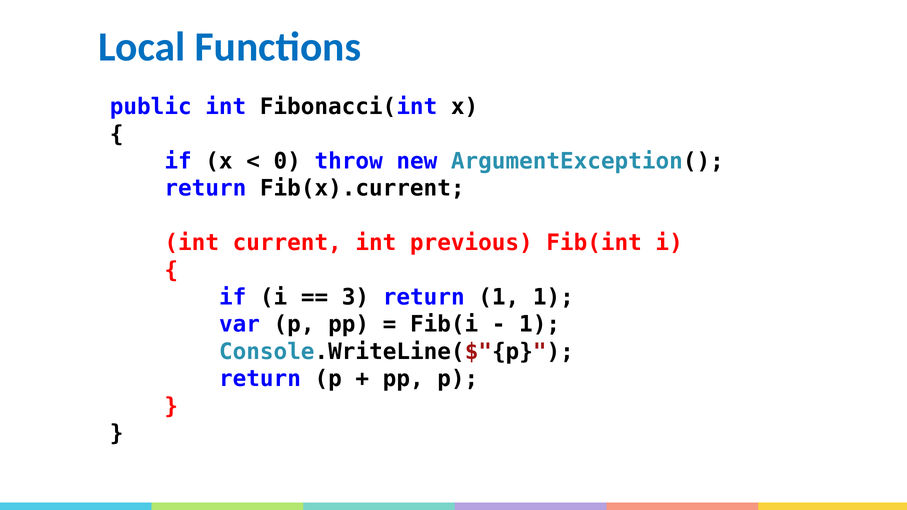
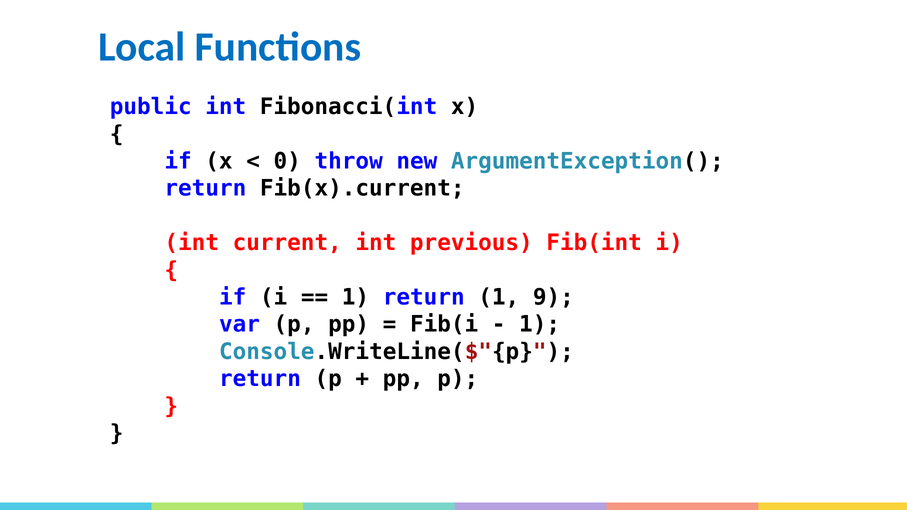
3 at (355, 297): 3 -> 1
1 1: 1 -> 9
